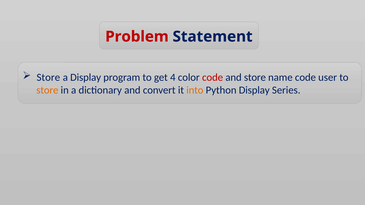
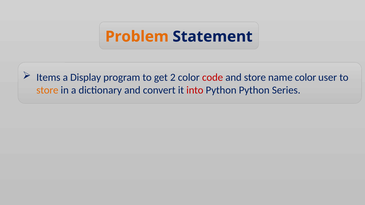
Problem colour: red -> orange
Store at (48, 77): Store -> Items
4: 4 -> 2
name code: code -> color
into colour: orange -> red
Python Display: Display -> Python
